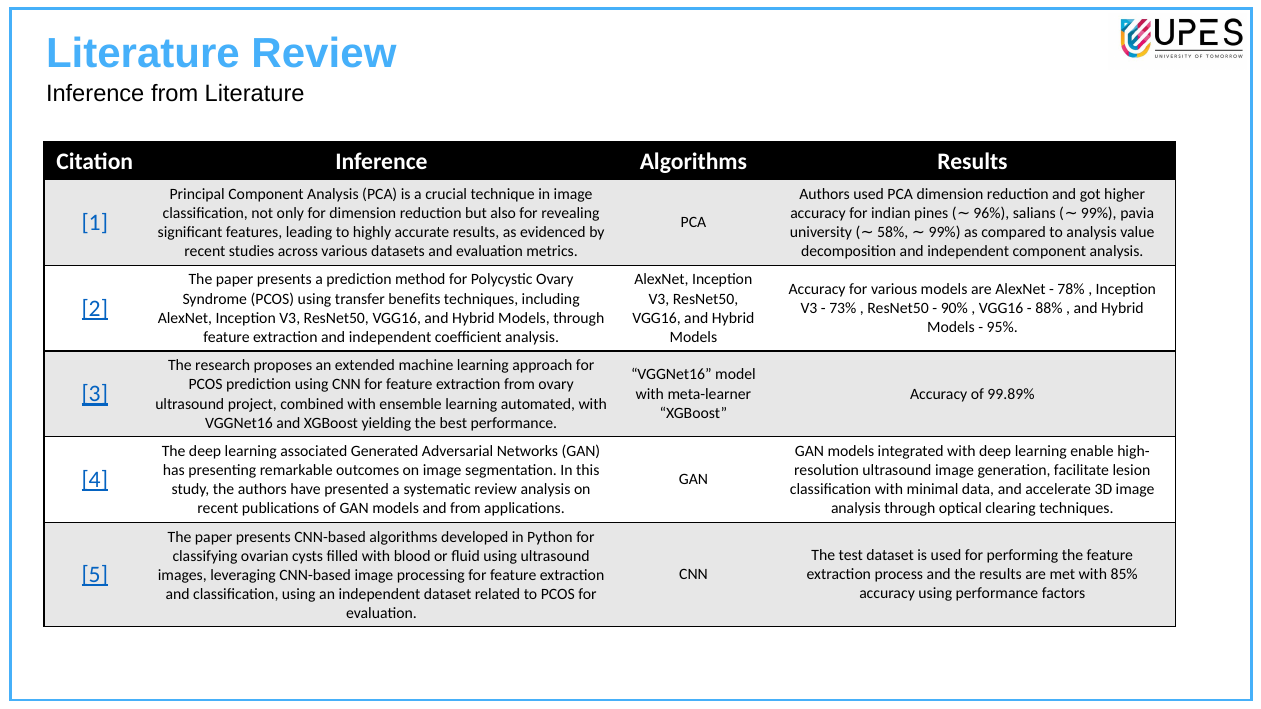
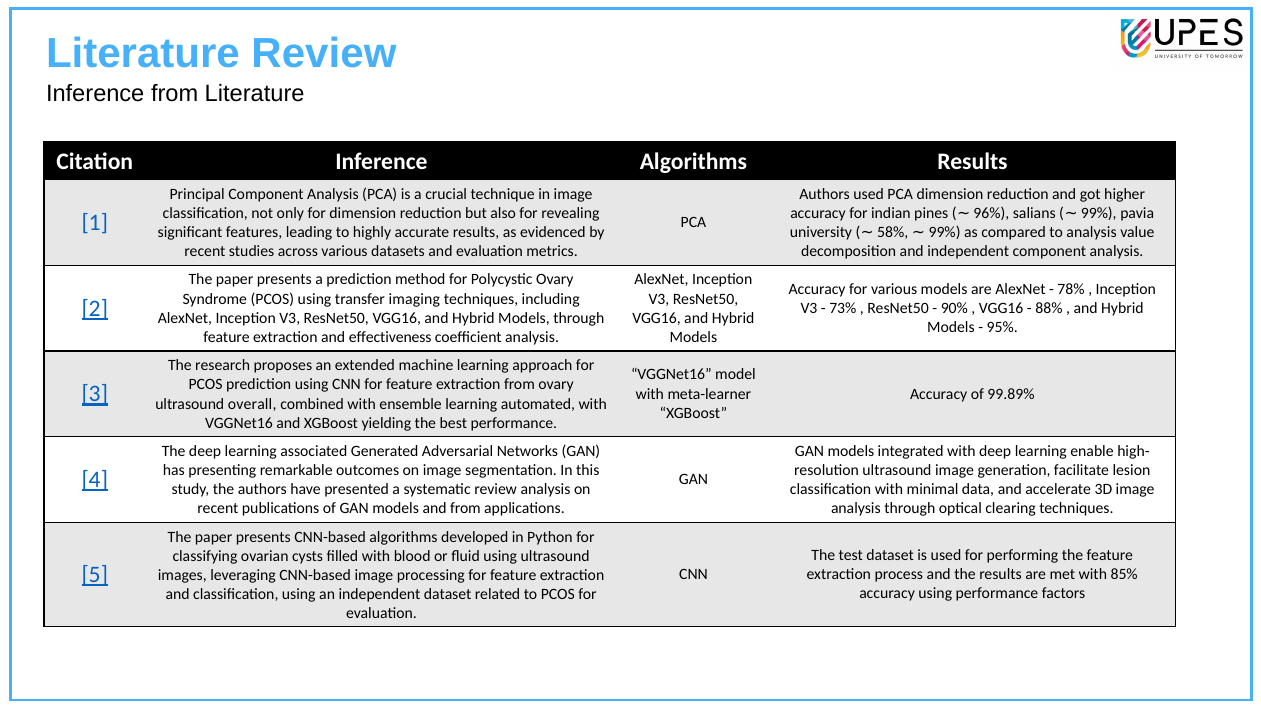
benefits: benefits -> imaging
extraction and independent: independent -> effectiveness
project: project -> overall
